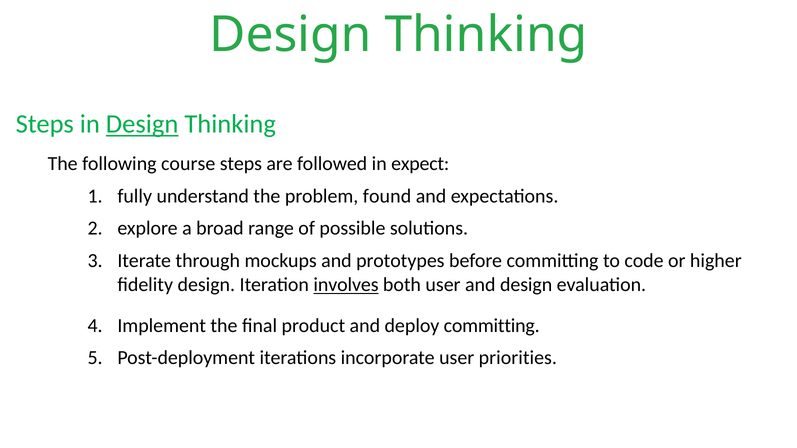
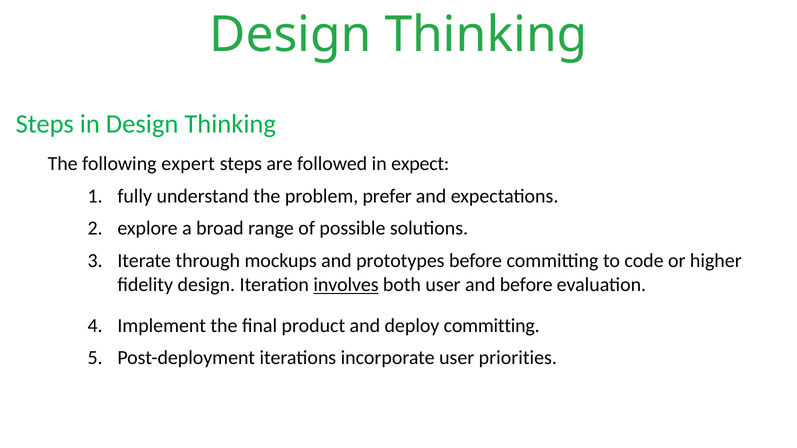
Design at (142, 124) underline: present -> none
course: course -> expert
found: found -> prefer
and design: design -> before
